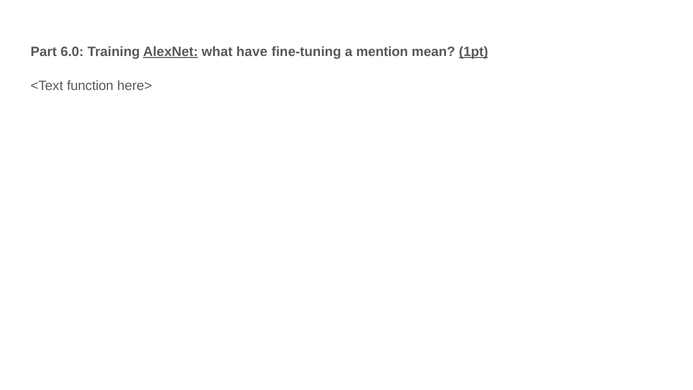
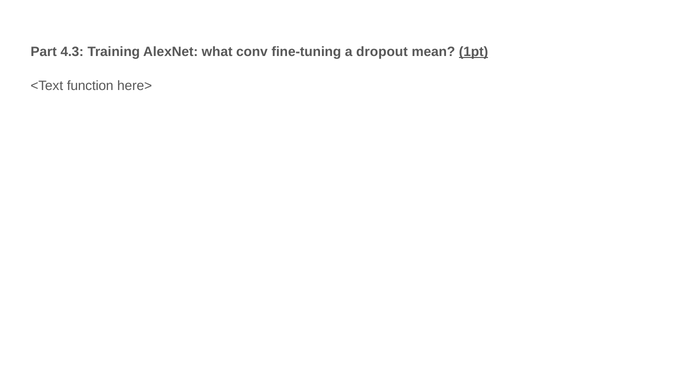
6.0: 6.0 -> 4.3
AlexNet underline: present -> none
have: have -> conv
mention: mention -> dropout
